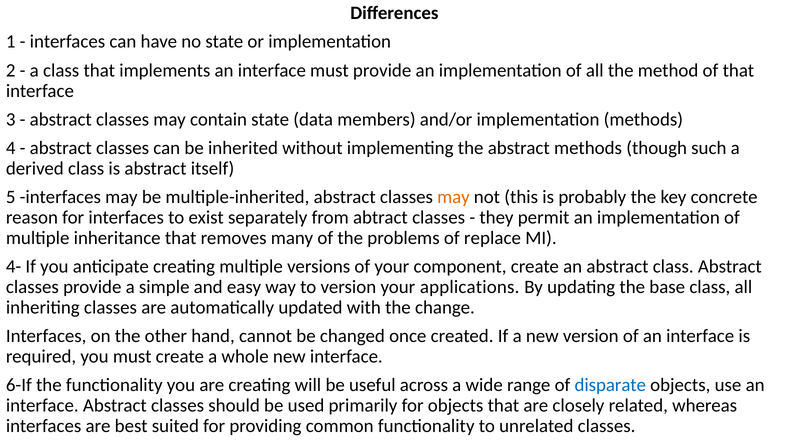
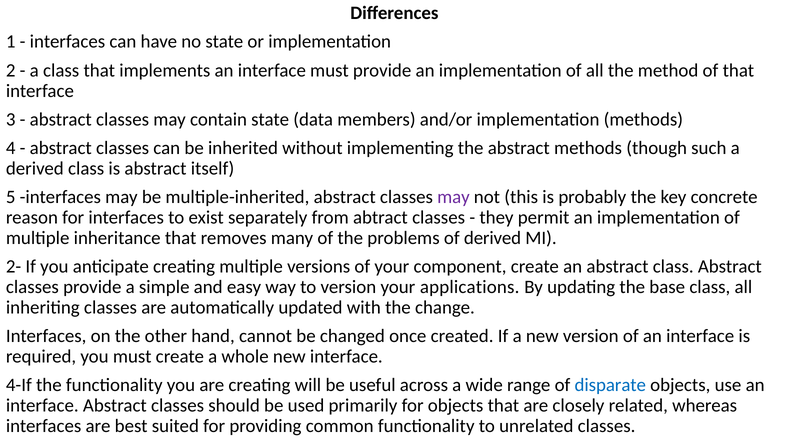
may at (453, 197) colour: orange -> purple
of replace: replace -> derived
4-: 4- -> 2-
6-If: 6-If -> 4-If
